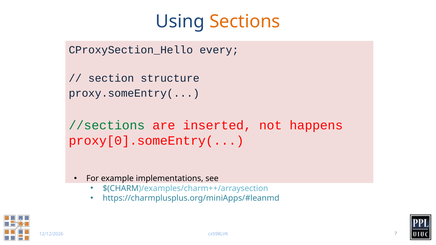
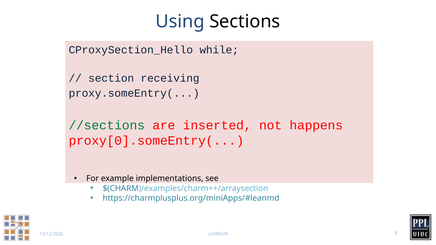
Sections colour: orange -> black
every: every -> while
structure: structure -> receiving
